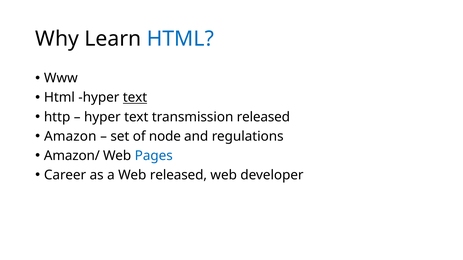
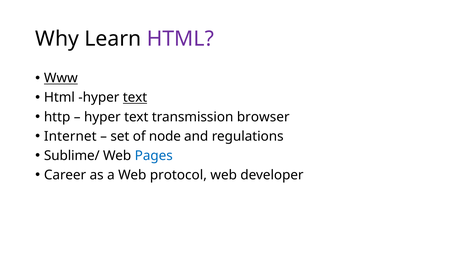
HTML at (180, 39) colour: blue -> purple
Www underline: none -> present
transmission released: released -> browser
Amazon: Amazon -> Internet
Amazon/: Amazon/ -> Sublime/
Web released: released -> protocol
